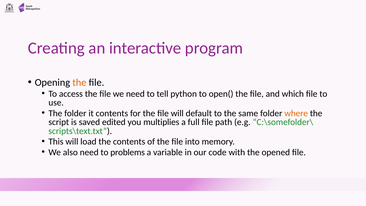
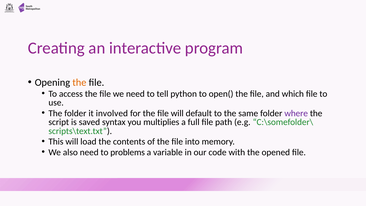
it contents: contents -> involved
where colour: orange -> purple
edited: edited -> syntax
